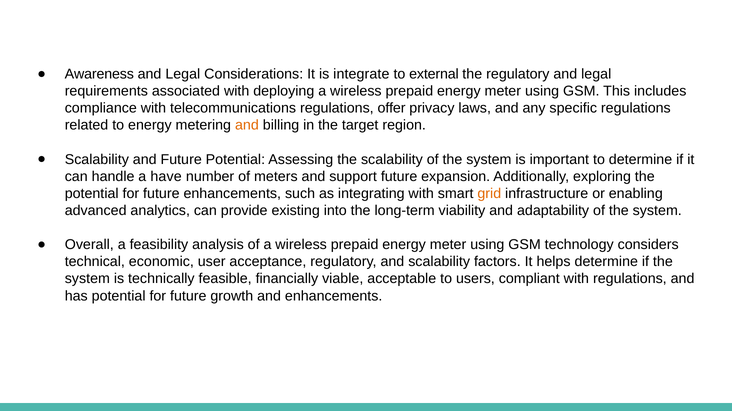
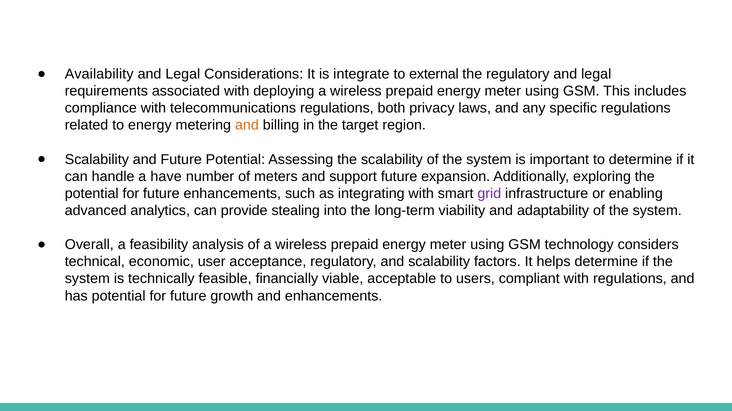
Awareness: Awareness -> Availability
offer: offer -> both
grid colour: orange -> purple
existing: existing -> stealing
